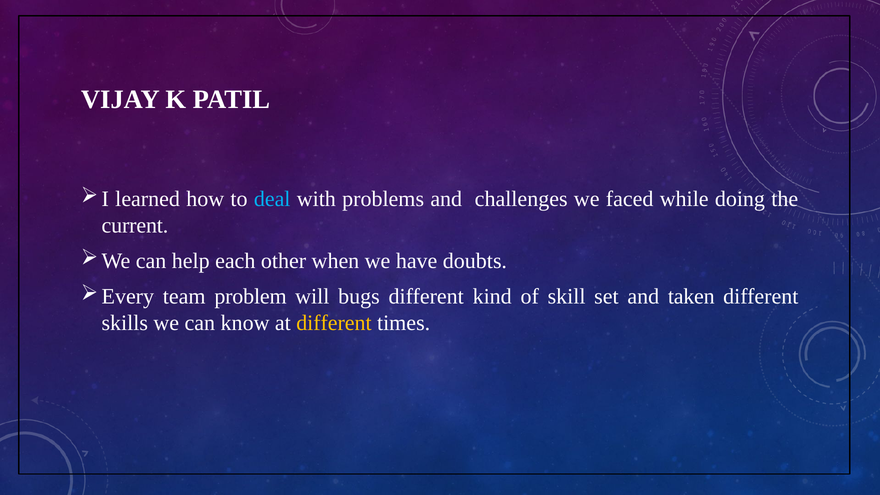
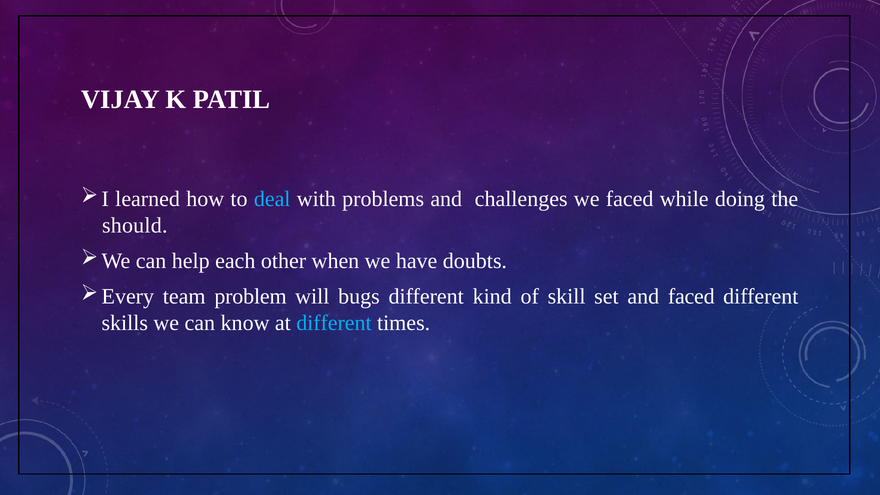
current: current -> should
and taken: taken -> faced
different at (334, 323) colour: yellow -> light blue
